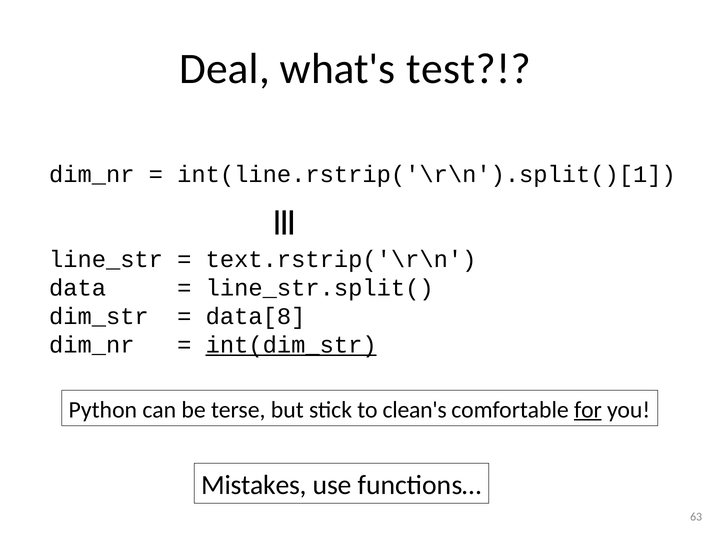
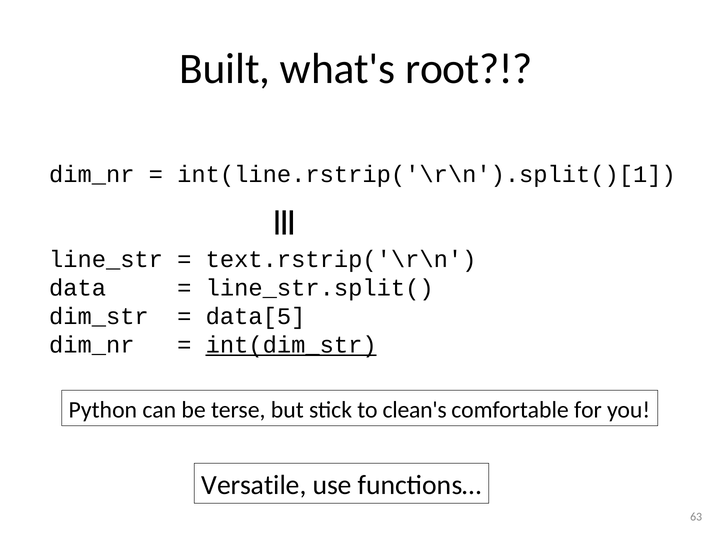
Deal: Deal -> Built
test: test -> root
data[8: data[8 -> data[5
for underline: present -> none
Mistakes: Mistakes -> Versatile
